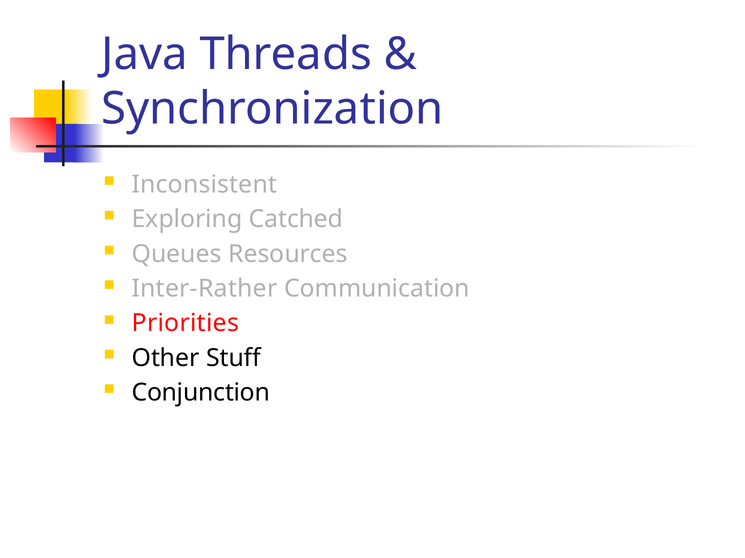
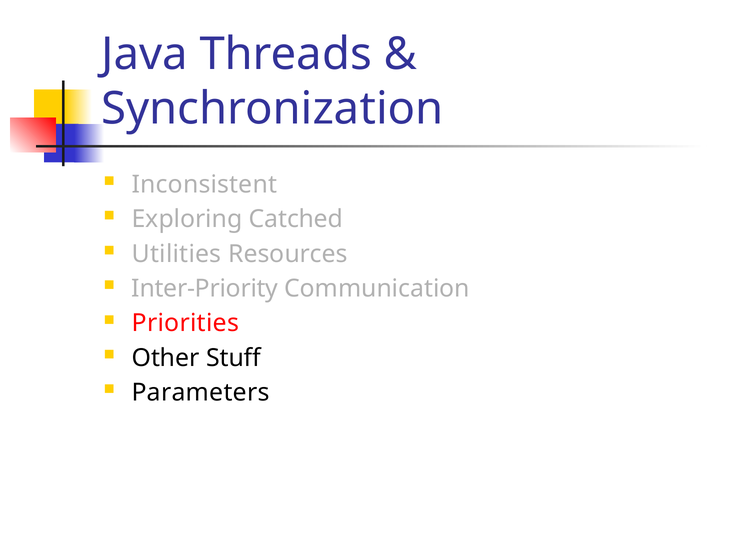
Queues: Queues -> Utilities
Inter-Rather: Inter-Rather -> Inter-Priority
Conjunction: Conjunction -> Parameters
